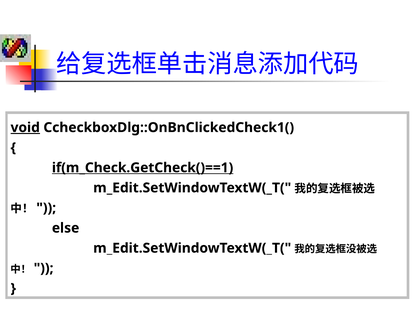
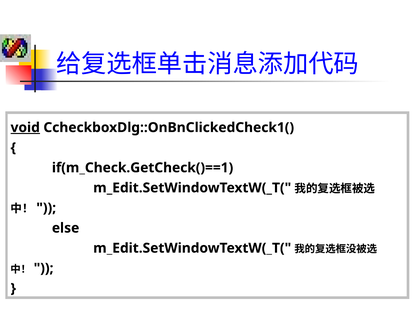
if(m_Check.GetCheck()==1 underline: present -> none
